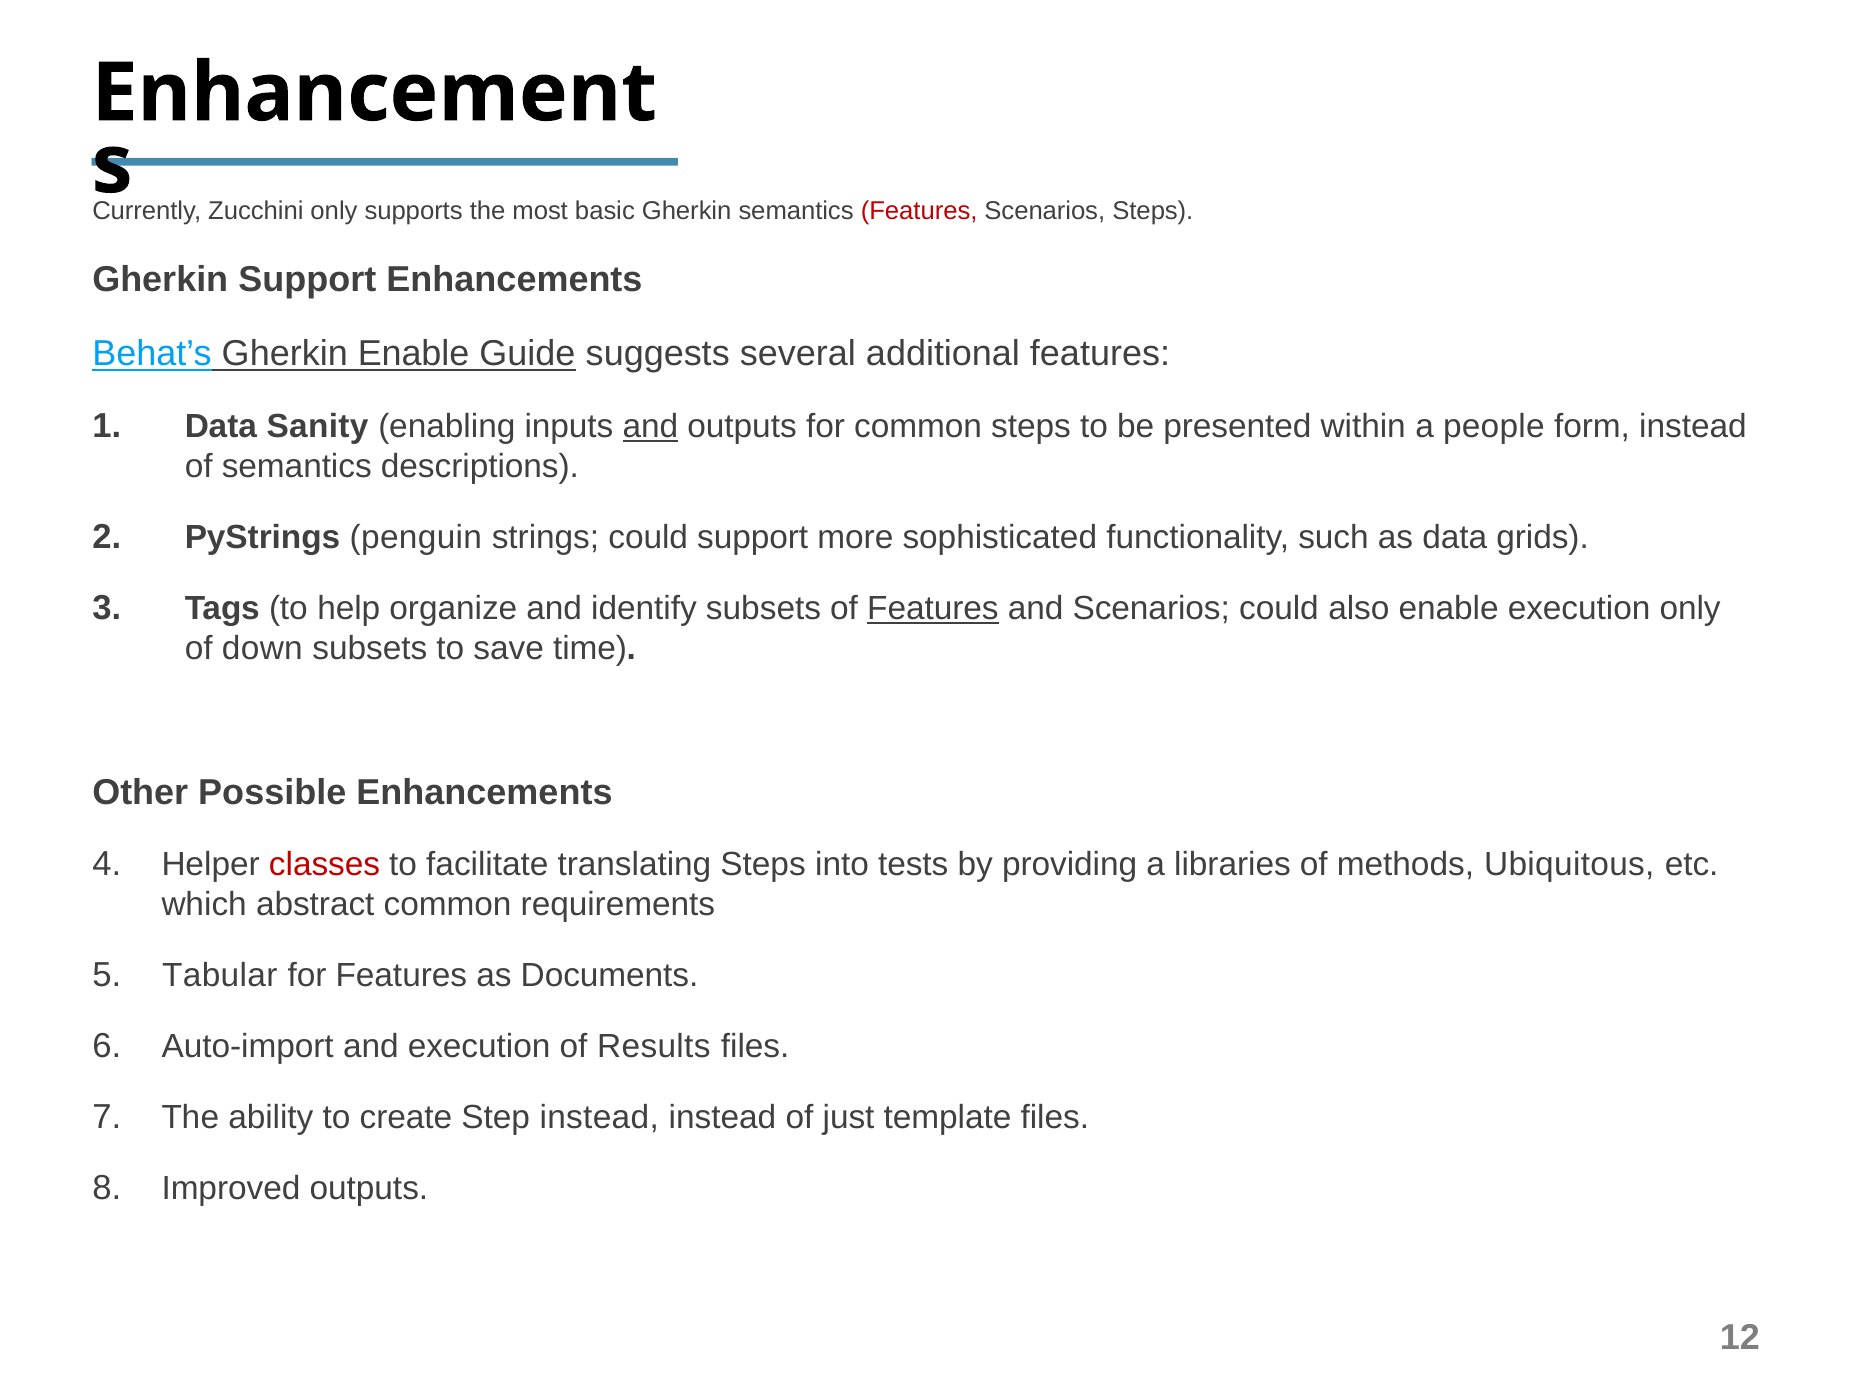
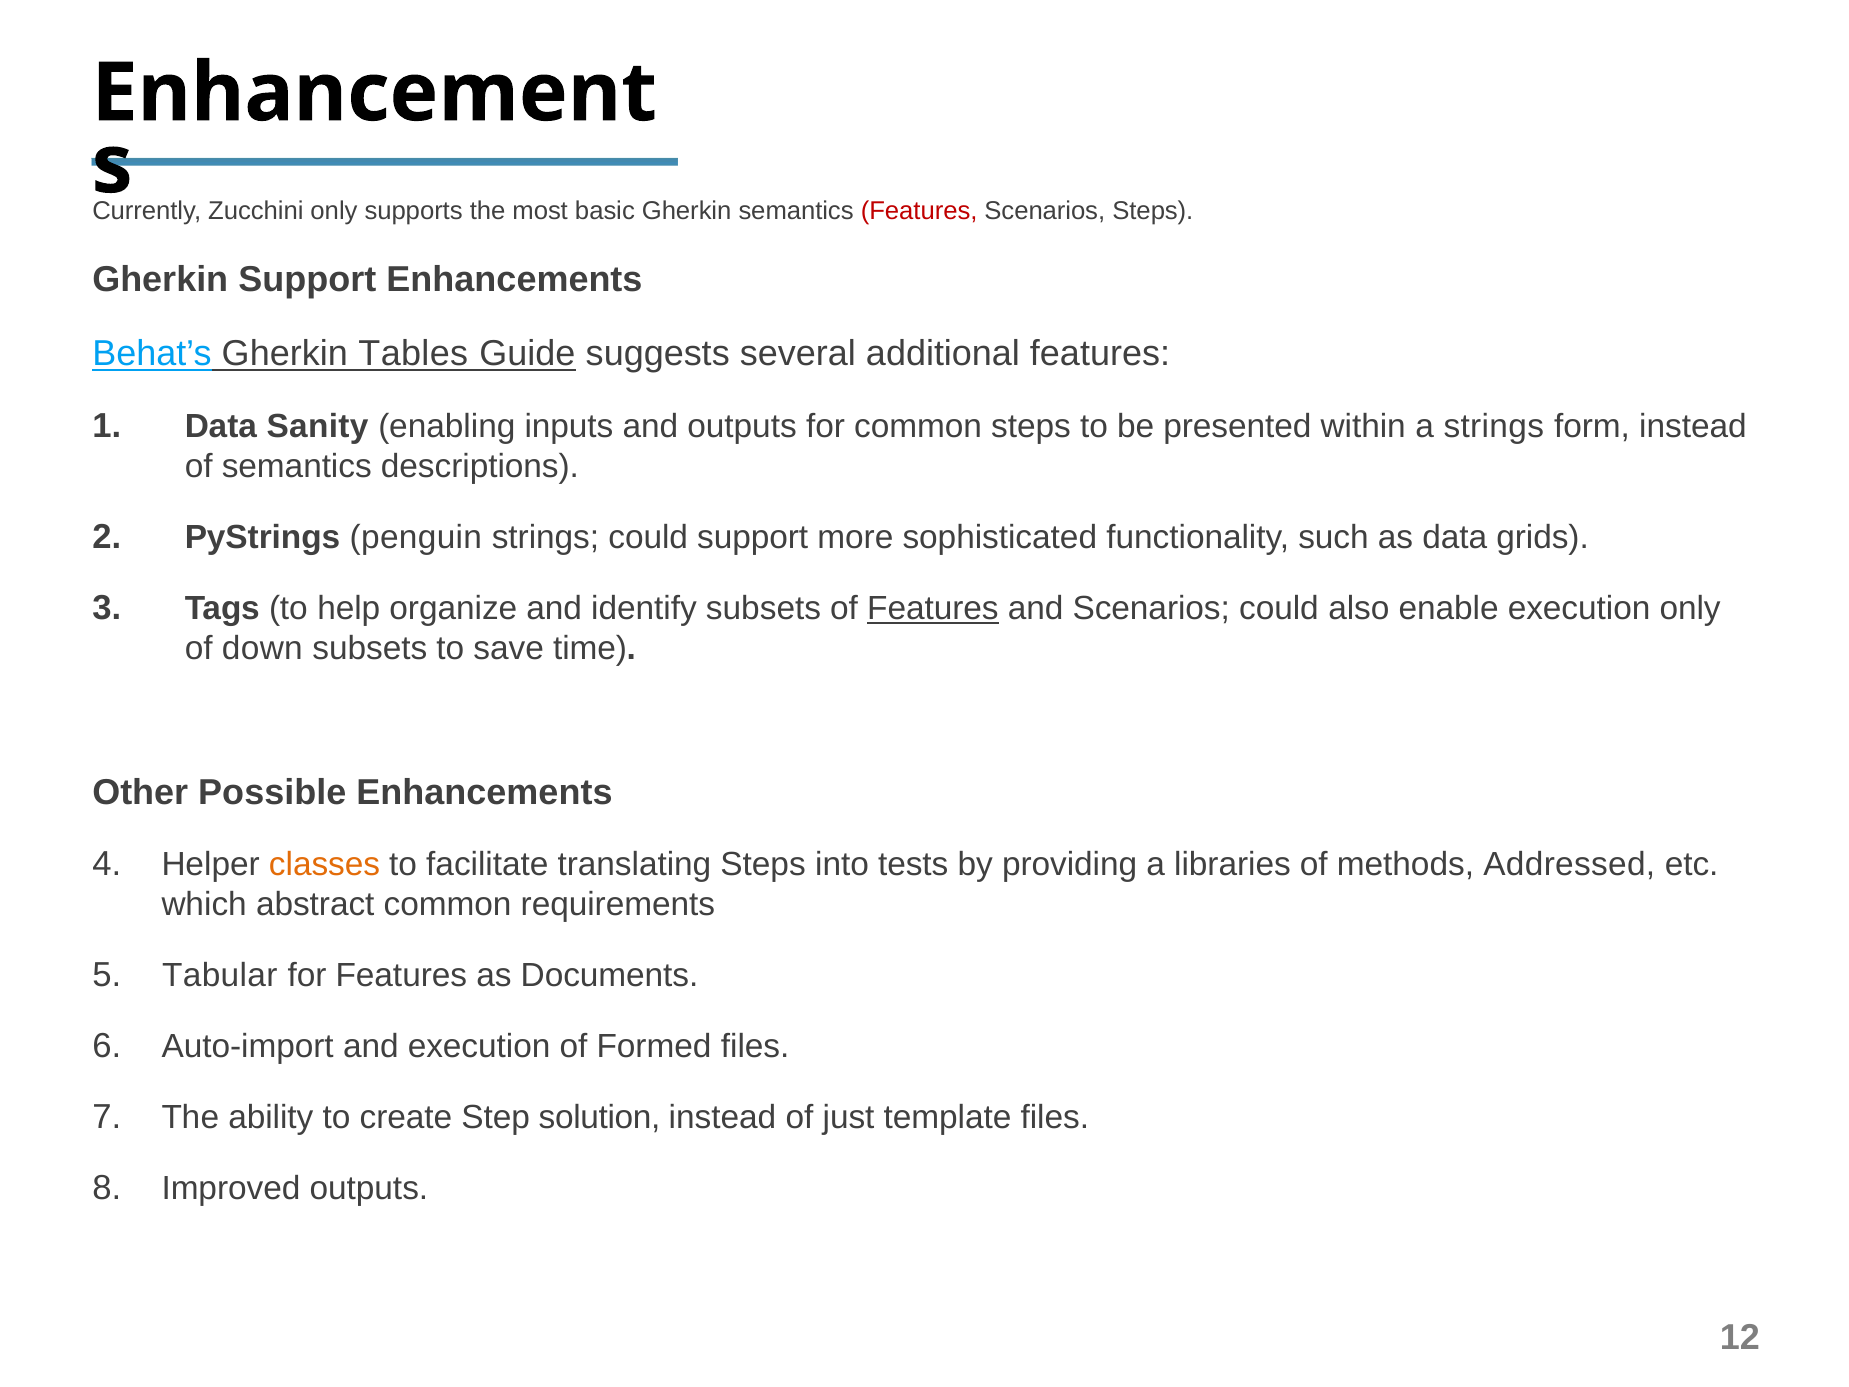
Gherkin Enable: Enable -> Tables
and at (650, 426) underline: present -> none
a people: people -> strings
classes colour: red -> orange
Ubiquitous: Ubiquitous -> Addressed
Results: Results -> Formed
Step instead: instead -> solution
